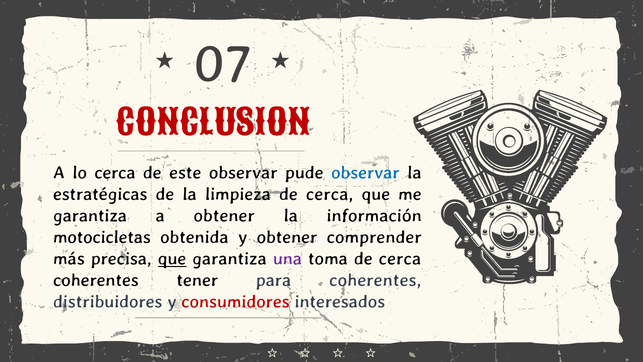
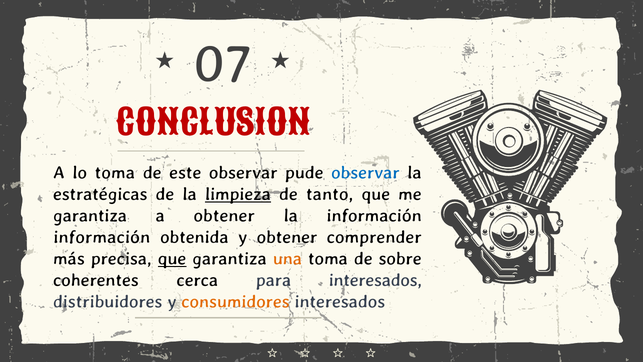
lo cerca: cerca -> toma
limpieza underline: none -> present
cerca at (330, 194): cerca -> tanto
motocicletas at (102, 237): motocicletas -> información
una colour: purple -> orange
toma de cerca: cerca -> sobre
tener: tener -> cerca
para coherentes: coherentes -> interesados
consumidores colour: red -> orange
